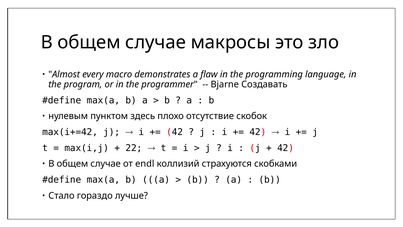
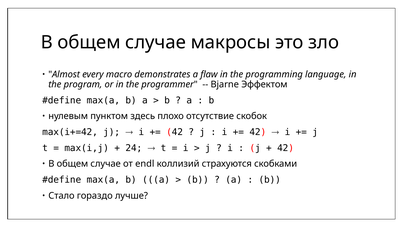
Создавать: Создавать -> Эффектом
22: 22 -> 24
